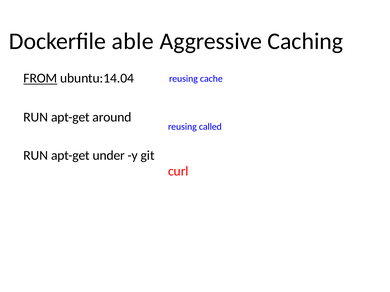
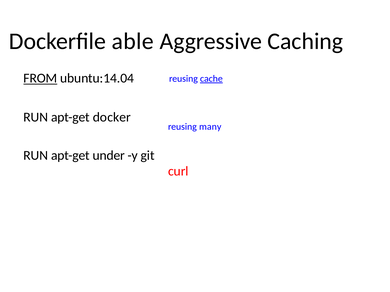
cache underline: none -> present
around: around -> docker
called: called -> many
